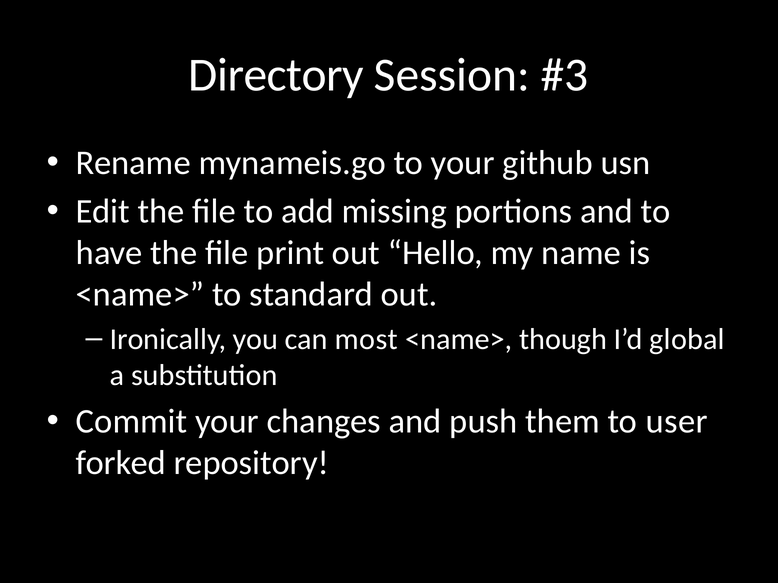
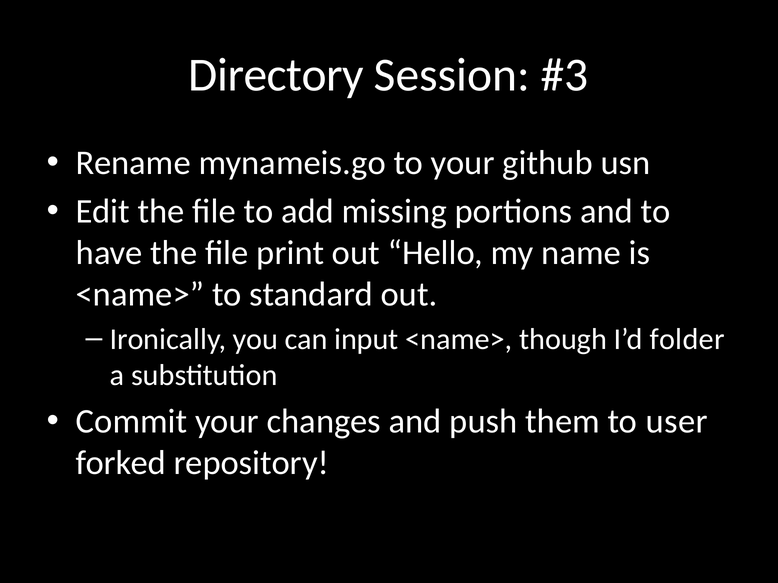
most: most -> input
global: global -> folder
